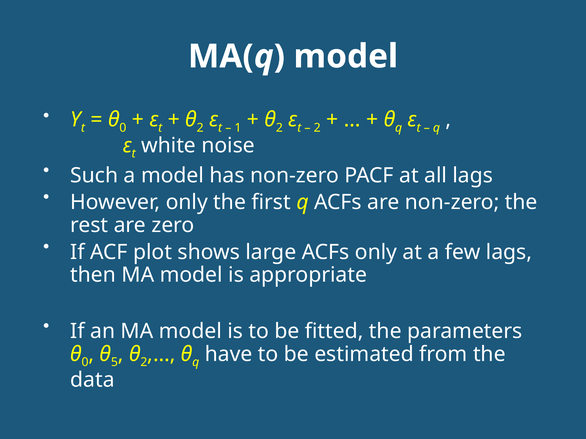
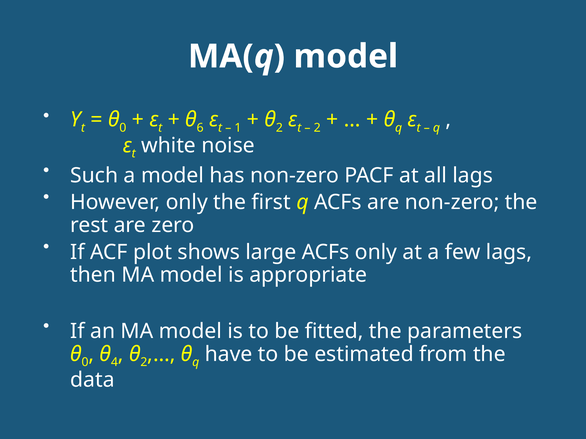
2 at (200, 128): 2 -> 6
5: 5 -> 4
